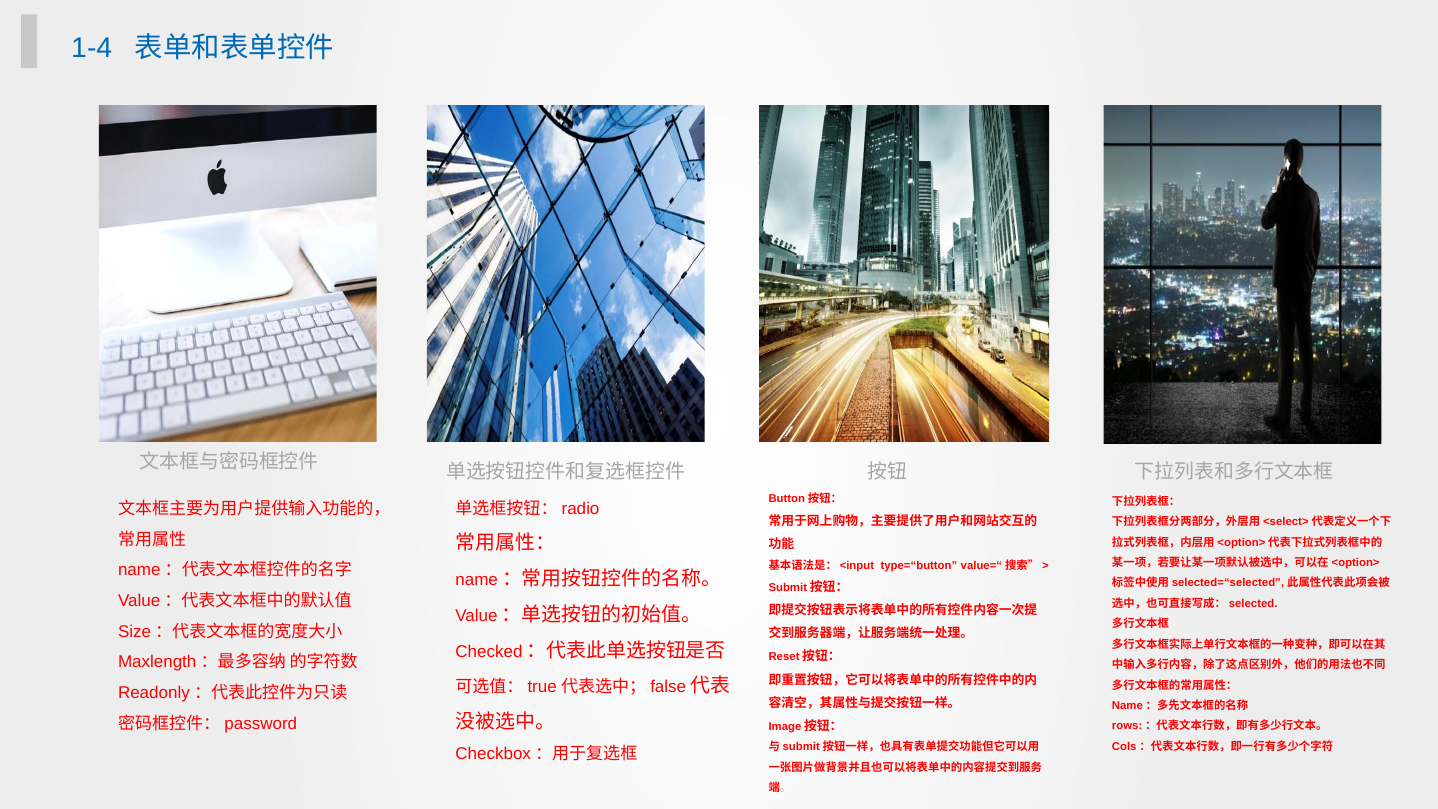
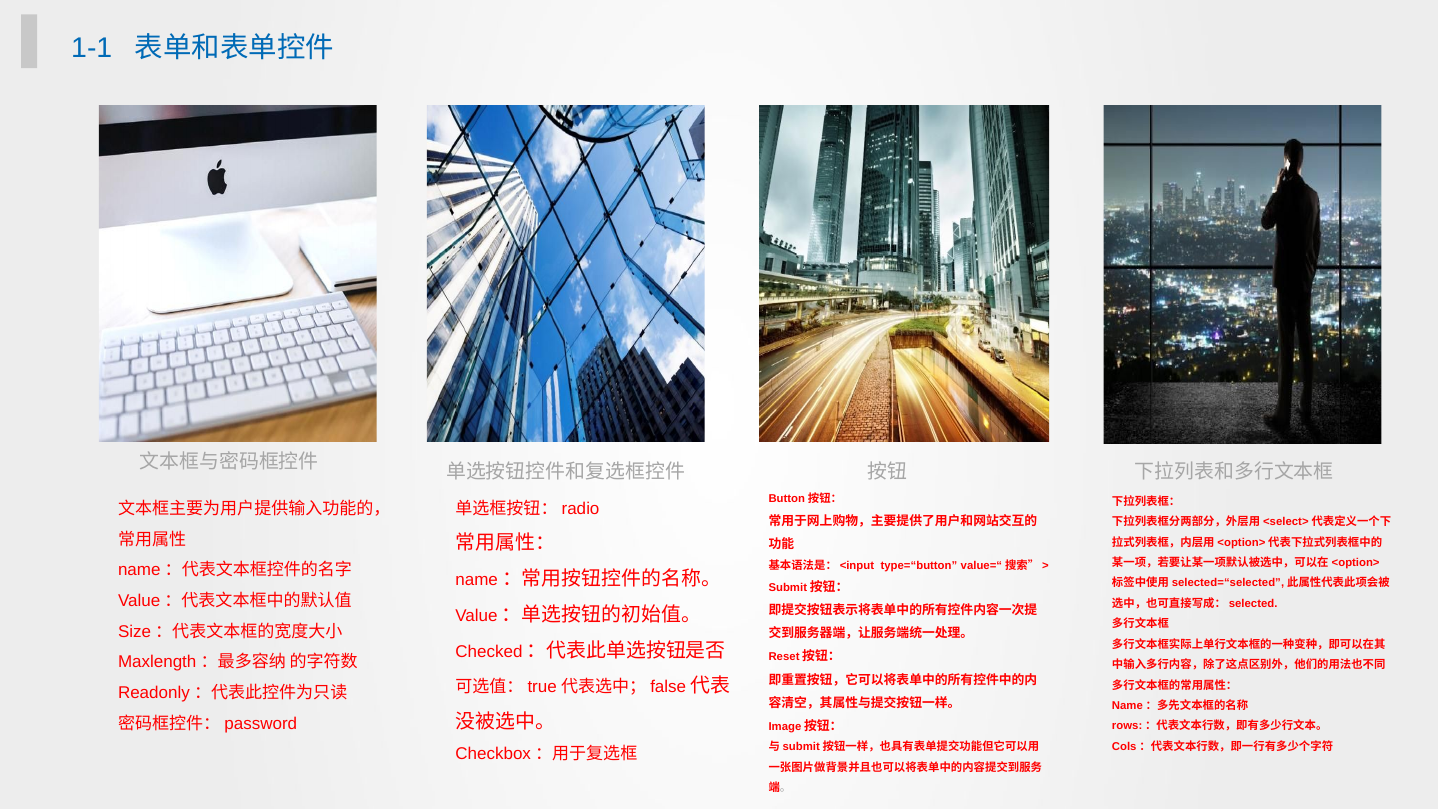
1-4: 1-4 -> 1-1
